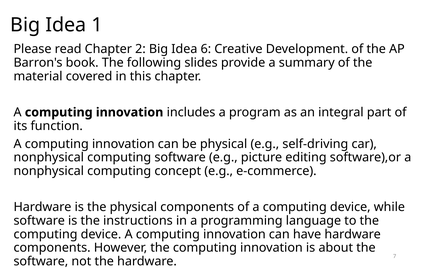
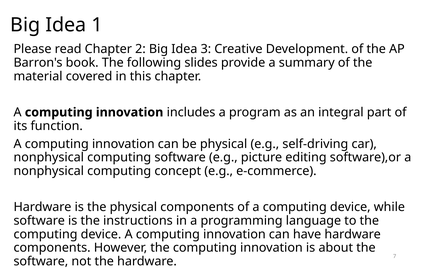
6: 6 -> 3
